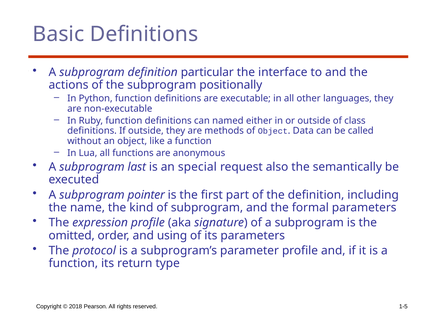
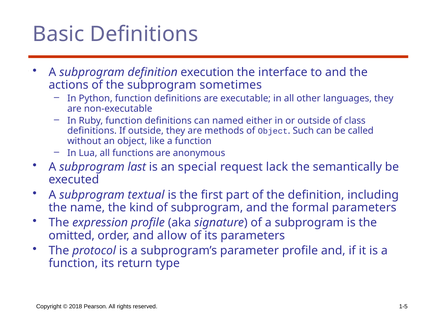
particular: particular -> execution
positionally: positionally -> sometimes
Data: Data -> Such
also: also -> lack
pointer: pointer -> textual
using: using -> allow
